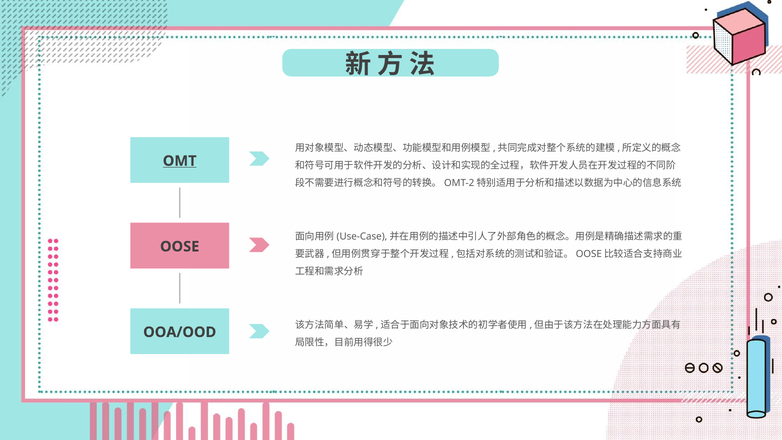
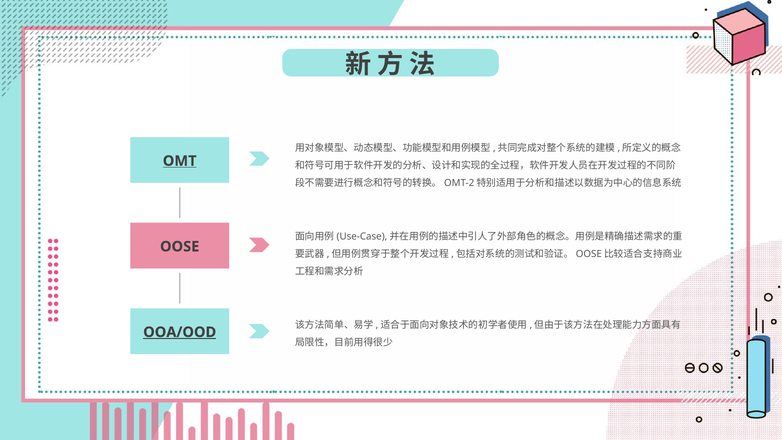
OOA/OOD underline: none -> present
